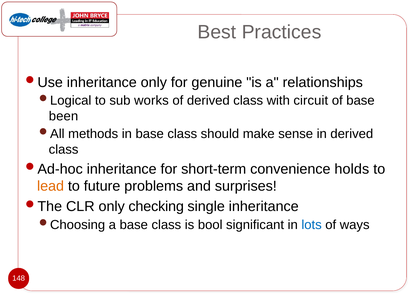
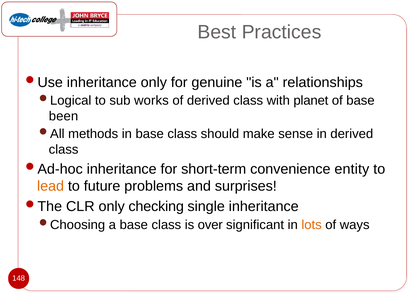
circuit: circuit -> planet
holds: holds -> entity
bool: bool -> over
lots colour: blue -> orange
